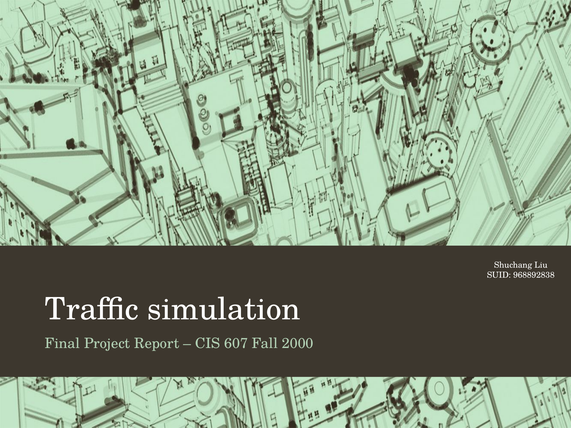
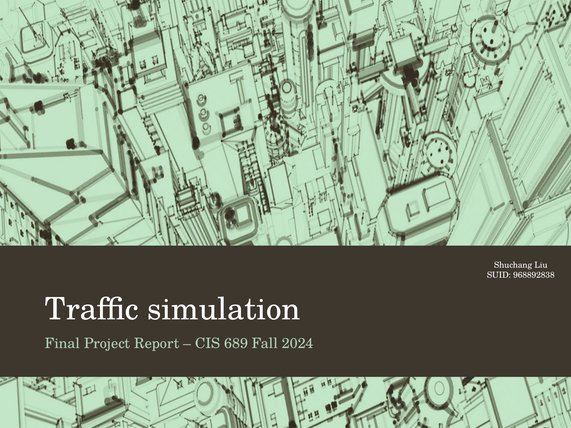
607: 607 -> 689
2000: 2000 -> 2024
